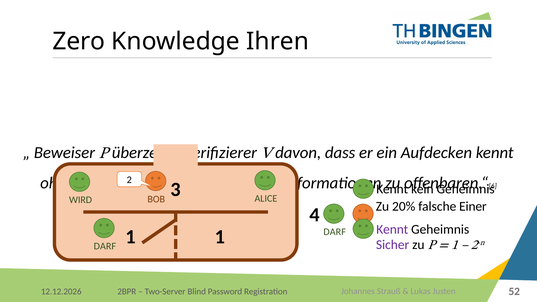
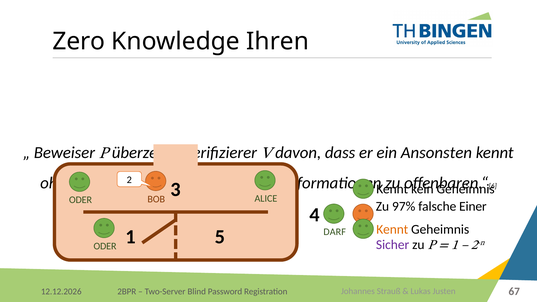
Aufdecken: Aufdecken -> Ansonsten
WIRD at (81, 200): WIRD -> ODER
20%: 20% -> 97%
Kennt at (392, 229) colour: purple -> orange
1 1: 1 -> 5
DARF at (105, 246): DARF -> ODER
52: 52 -> 67
